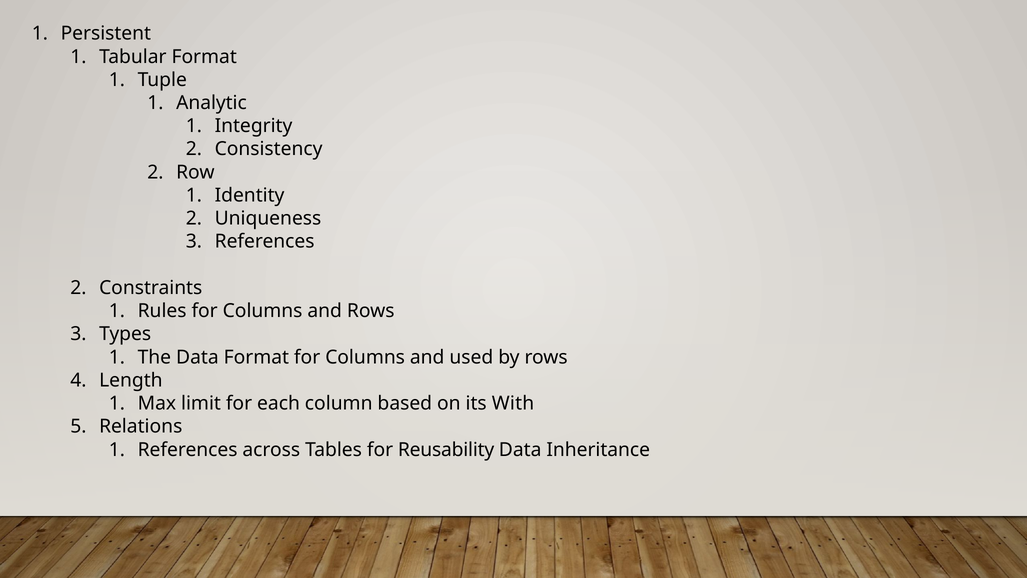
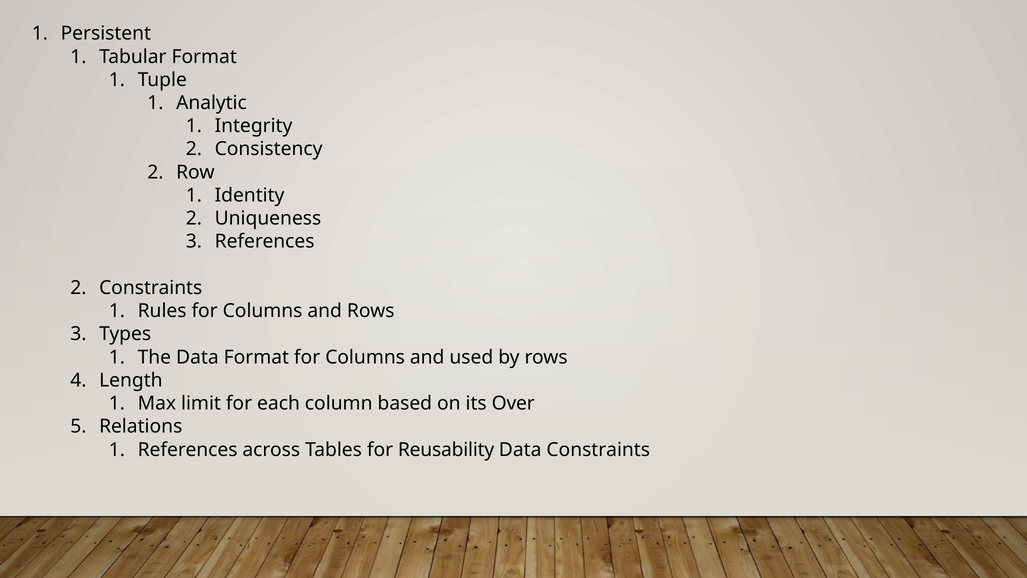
With: With -> Over
Data Inheritance: Inheritance -> Constraints
